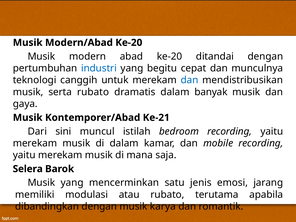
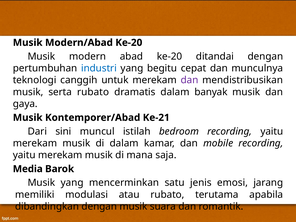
dan at (190, 80) colour: blue -> purple
Selera: Selera -> Media
karya: karya -> suara
